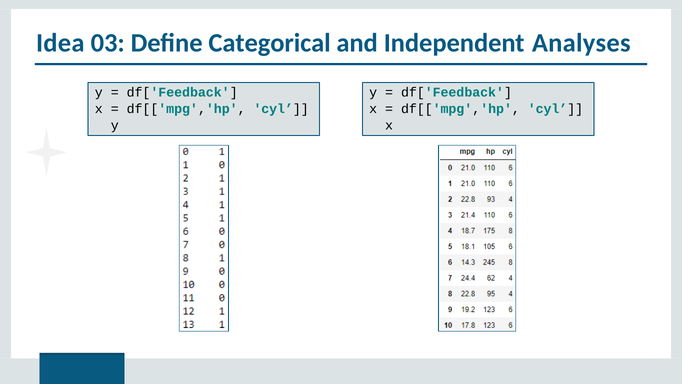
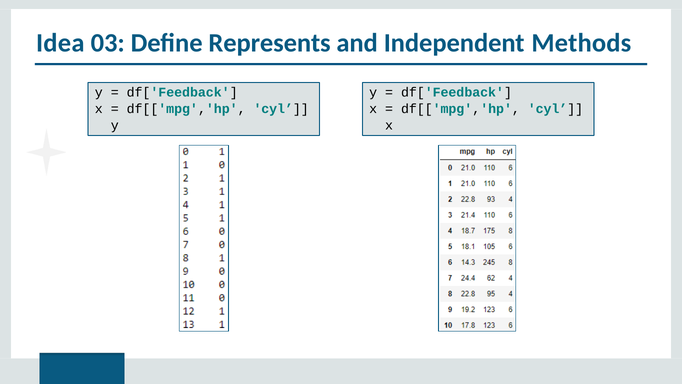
Categorical: Categorical -> Represents
Analyses: Analyses -> Methods
